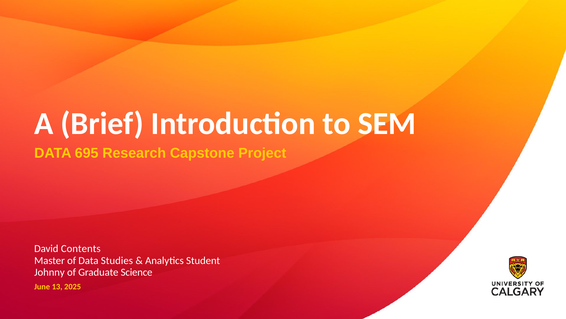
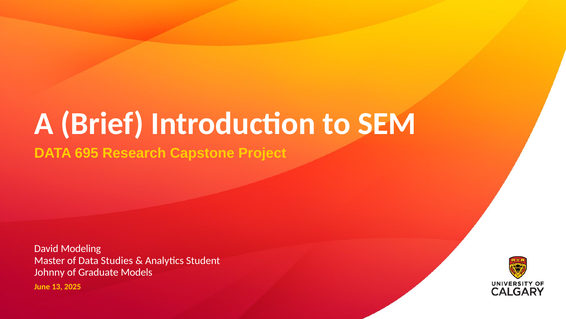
Contents: Contents -> Modeling
Science: Science -> Models
